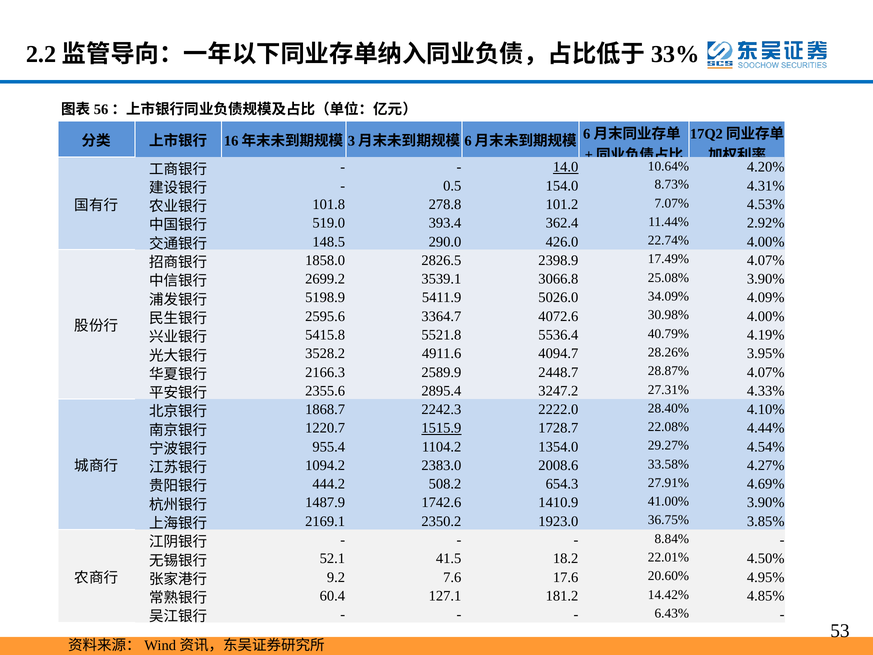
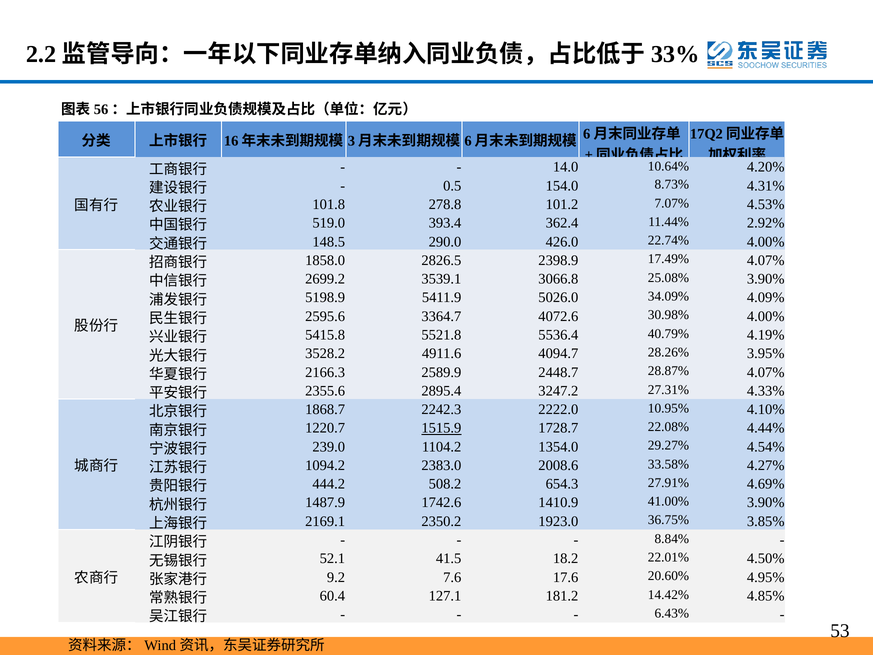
14.0 underline: present -> none
28.40%: 28.40% -> 10.95%
955.4: 955.4 -> 239.0
